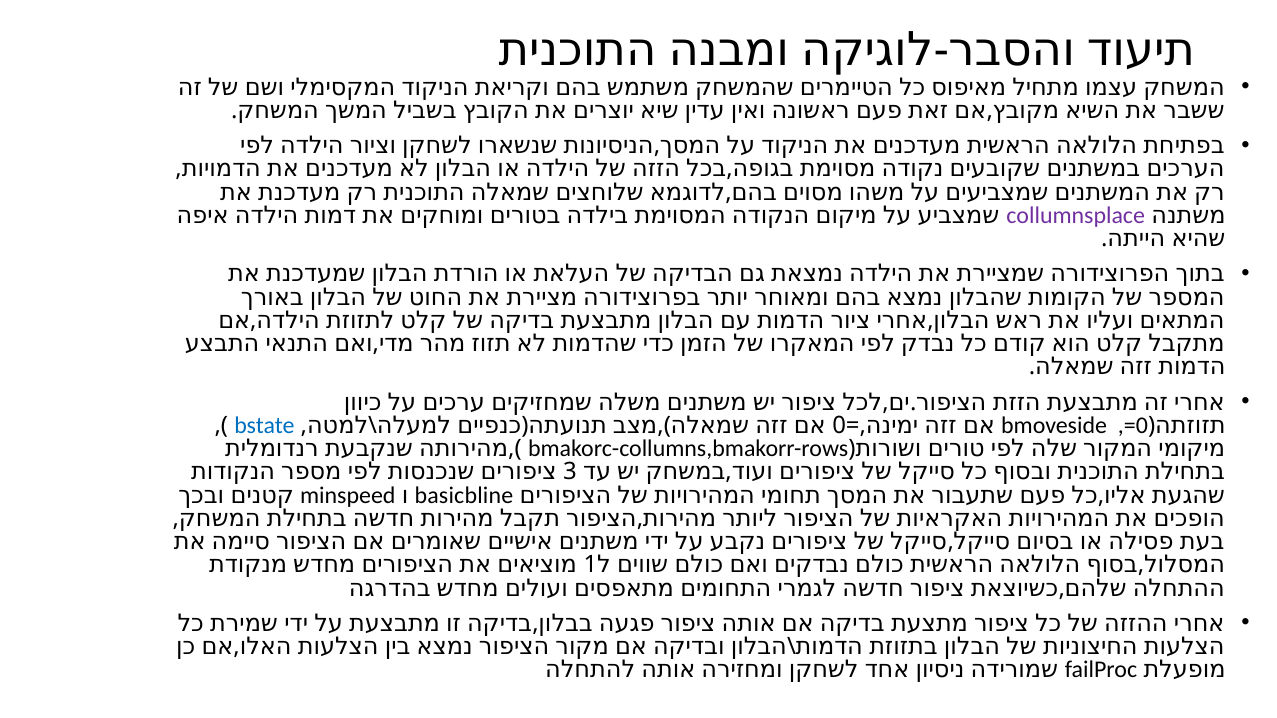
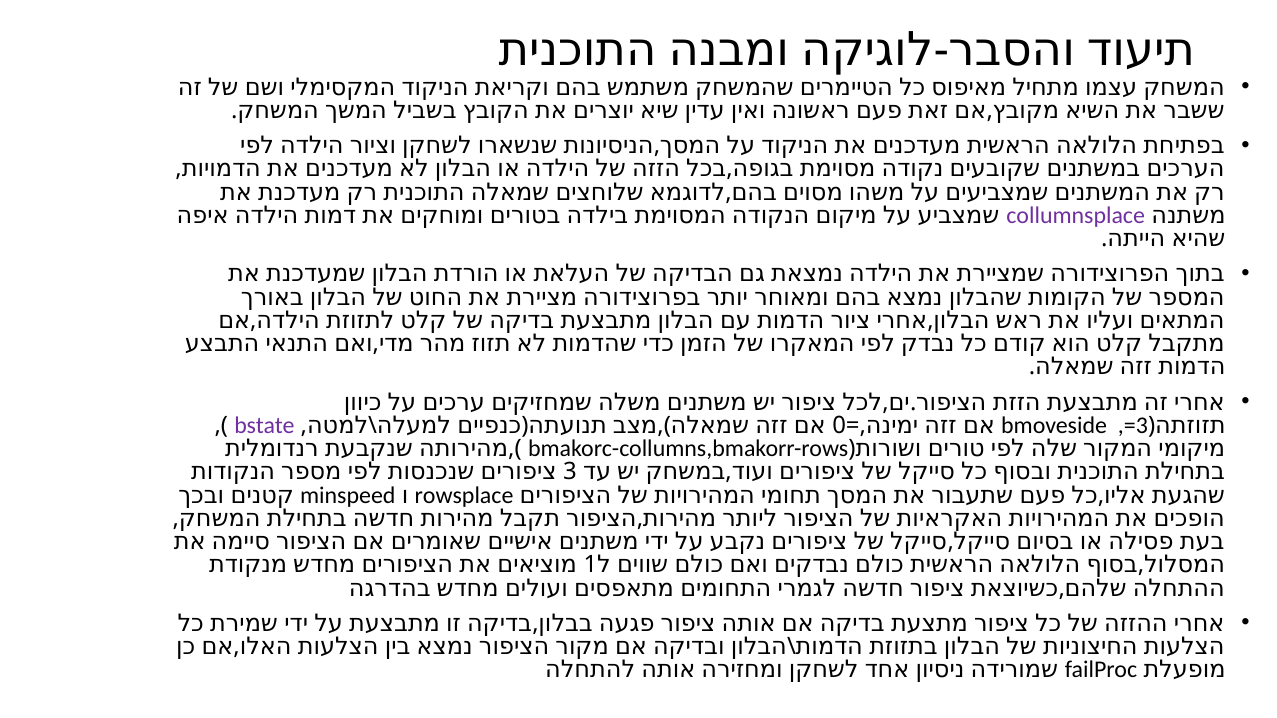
bstate colour: blue -> purple
,=0: ,=0 -> ,=3
basicbline: basicbline -> rowsplace
